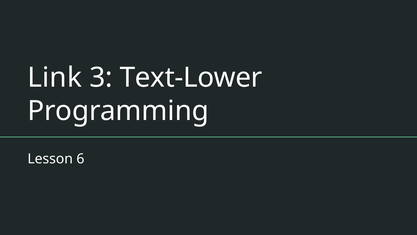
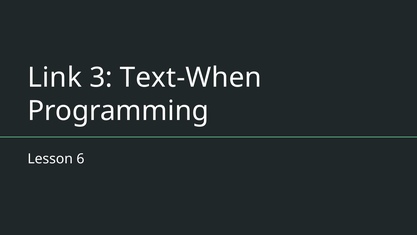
Text-Lower: Text-Lower -> Text-When
